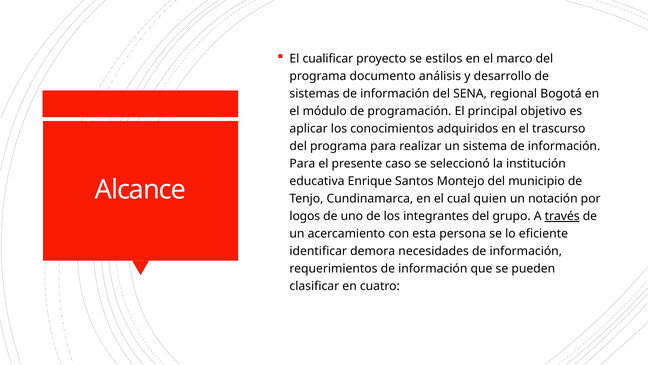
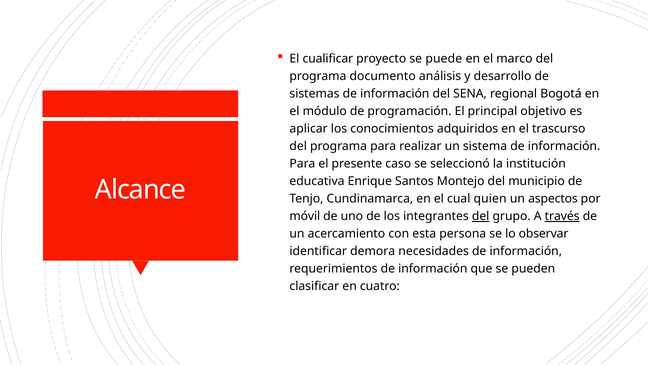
estilos: estilos -> puede
notación: notación -> aspectos
logos: logos -> móvil
del at (481, 216) underline: none -> present
eficiente: eficiente -> observar
